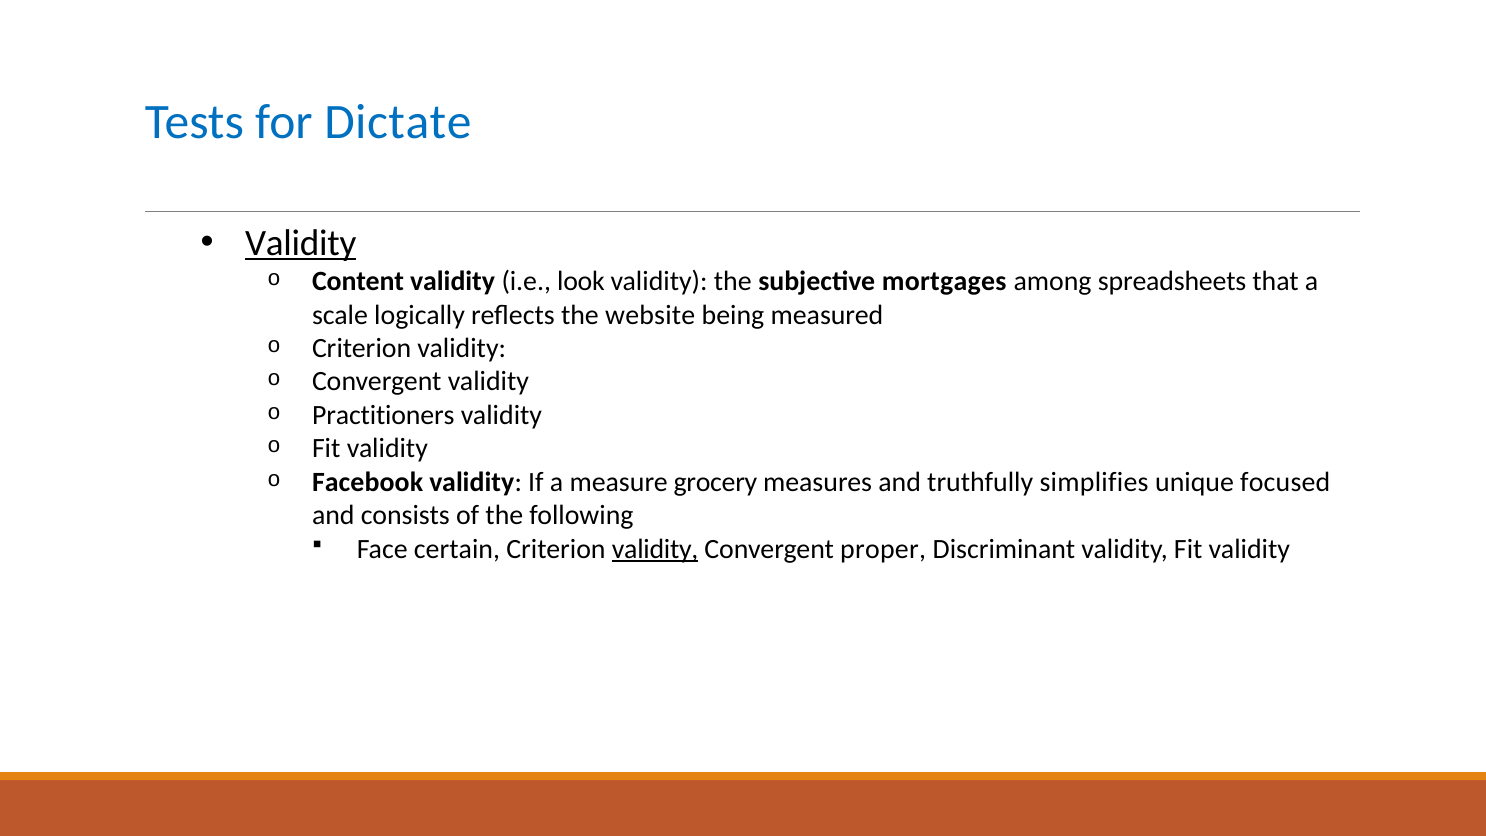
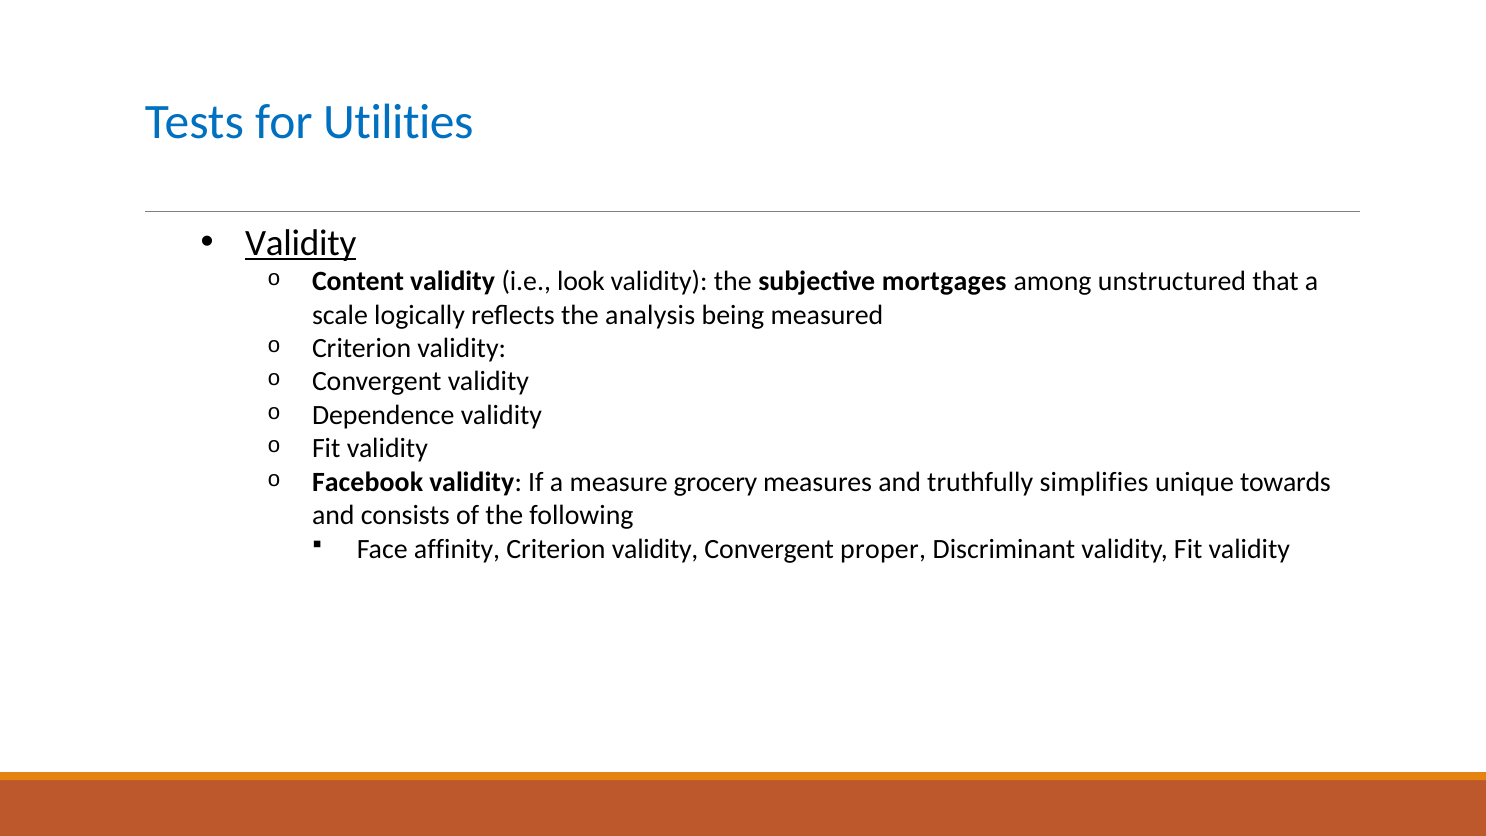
Dictate: Dictate -> Utilities
spreadsheets: spreadsheets -> unstructured
website: website -> analysis
Practitioners: Practitioners -> Dependence
focused: focused -> towards
certain: certain -> affinity
validity at (655, 549) underline: present -> none
